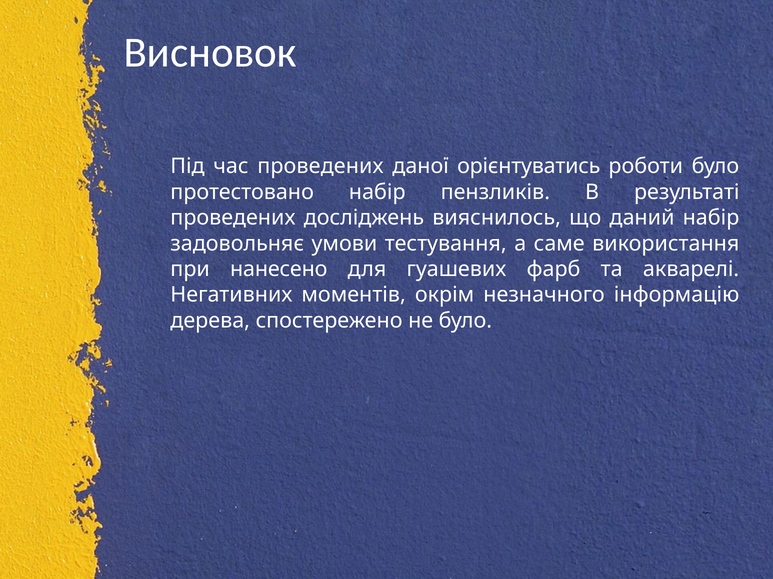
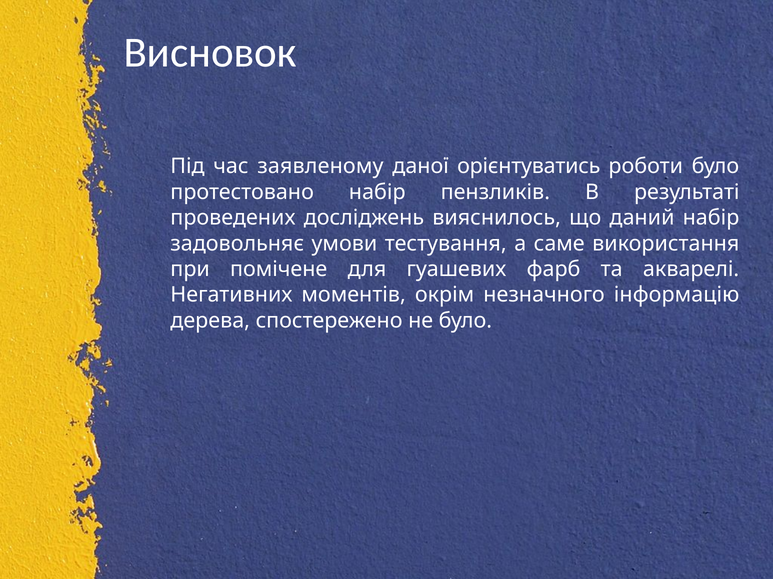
час проведених: проведених -> заявленому
нанесено: нанесено -> помічене
